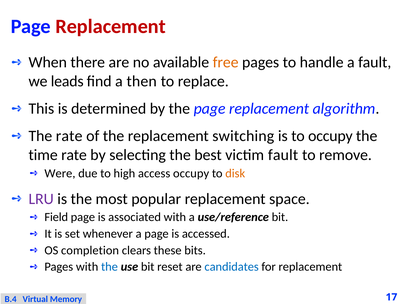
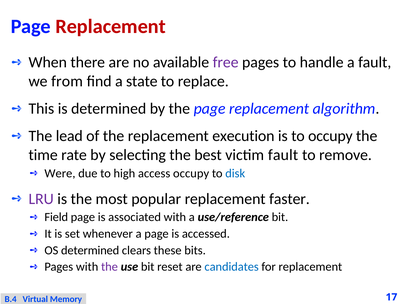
free colour: orange -> purple
leads: leads -> from
then: then -> state
The rate: rate -> lead
switching: switching -> execution
disk colour: orange -> blue
space: space -> faster
OS completion: completion -> determined
the at (109, 267) colour: blue -> purple
